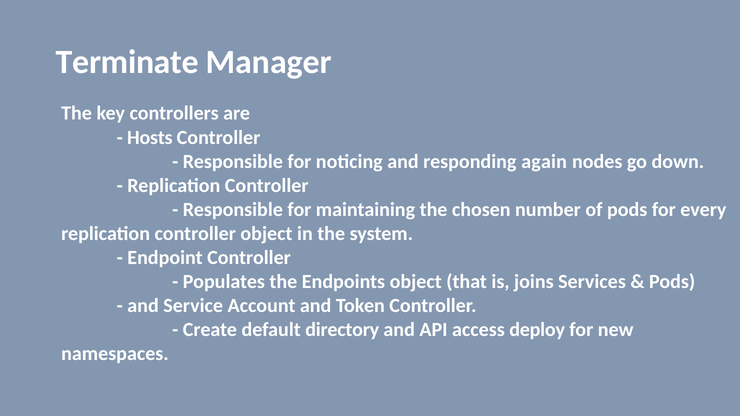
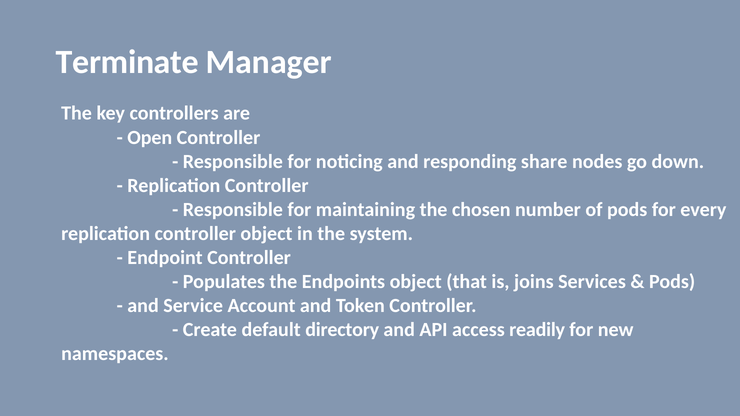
Hosts: Hosts -> Open
again: again -> share
deploy: deploy -> readily
